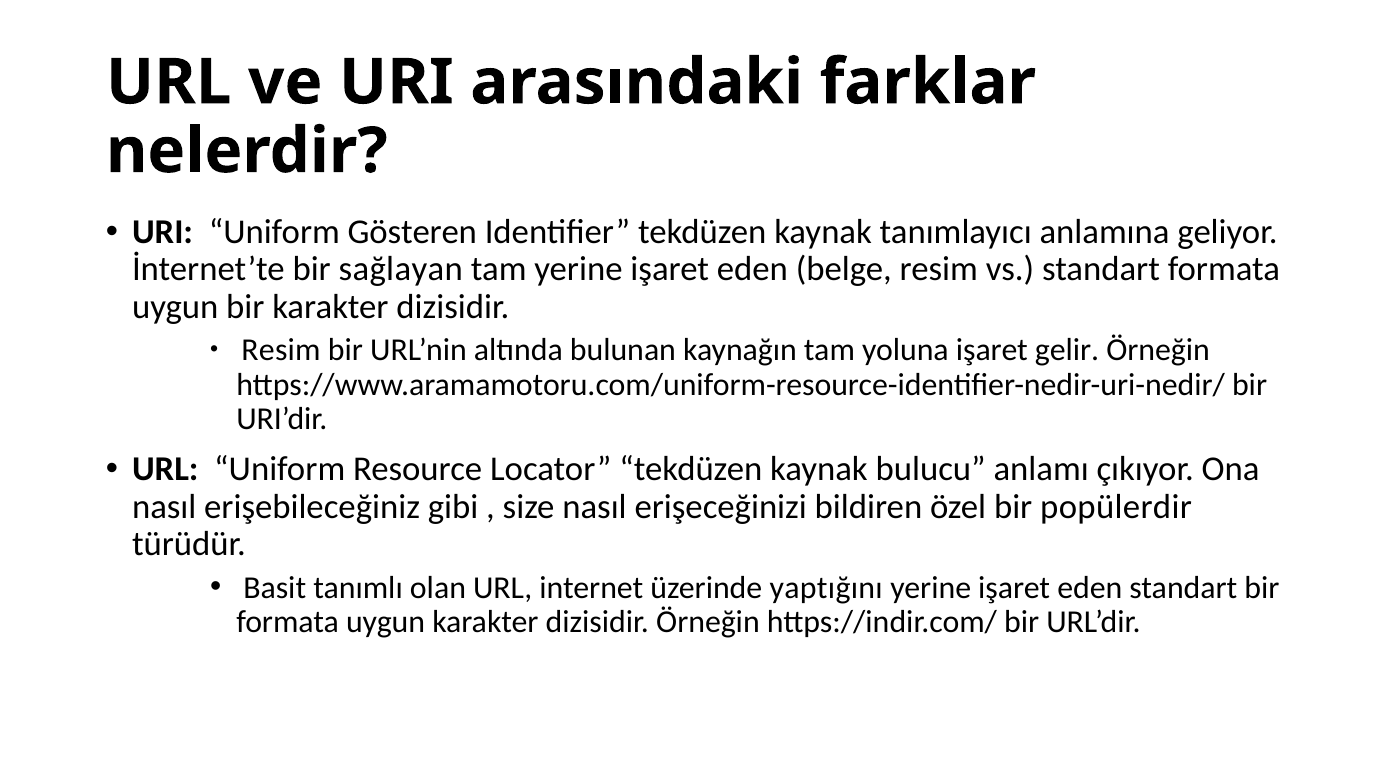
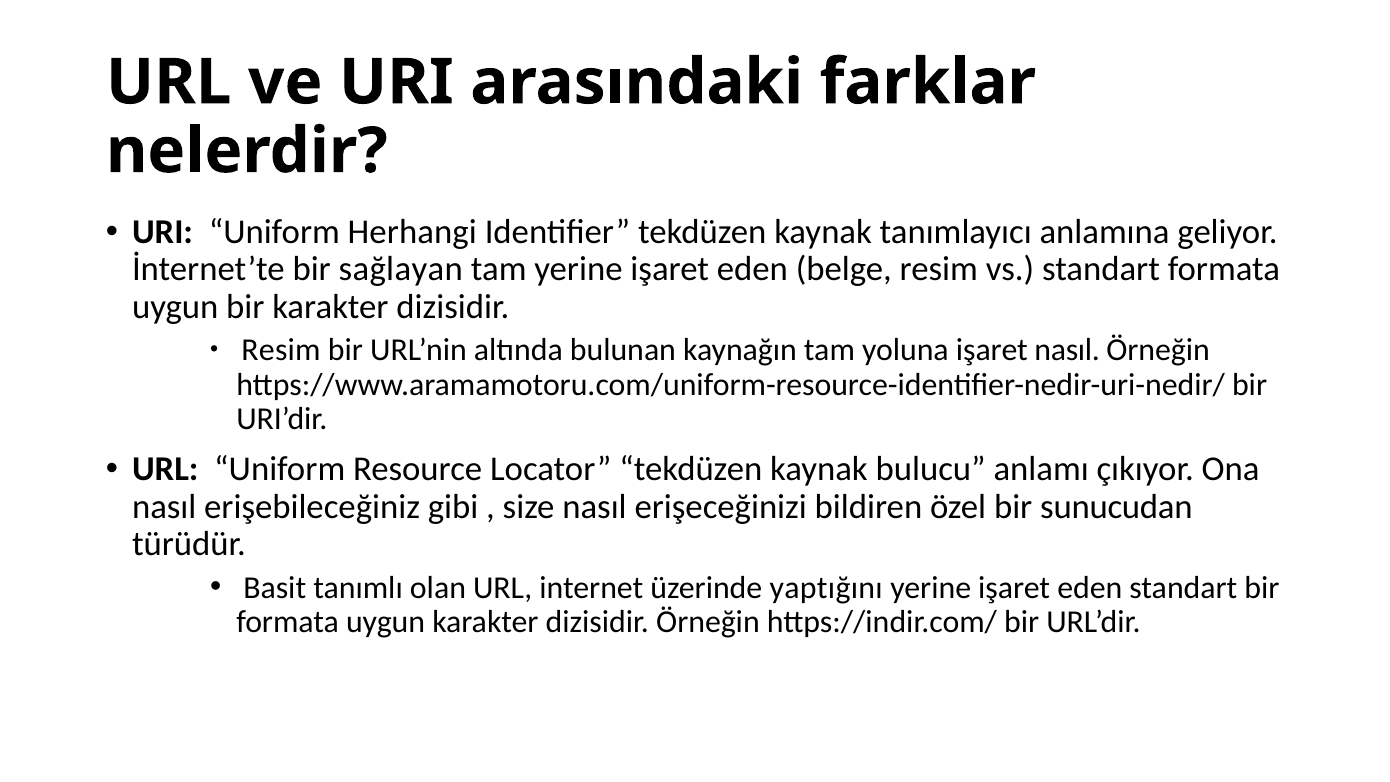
Gösteren: Gösteren -> Herhangi
işaret gelir: gelir -> nasıl
popülerdir: popülerdir -> sunucudan
